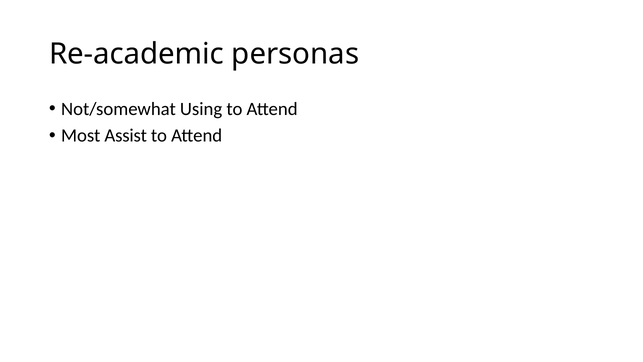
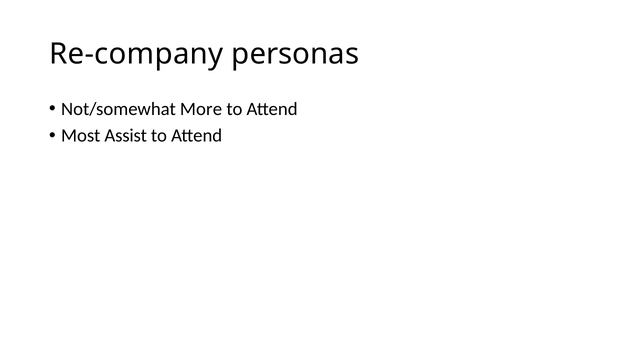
Re-academic: Re-academic -> Re-company
Using: Using -> More
